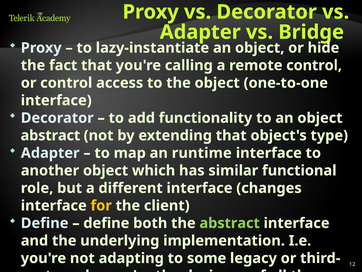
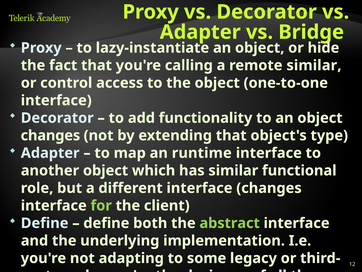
remote control: control -> similar
abstract at (50, 135): abstract -> changes
for colour: yellow -> light green
